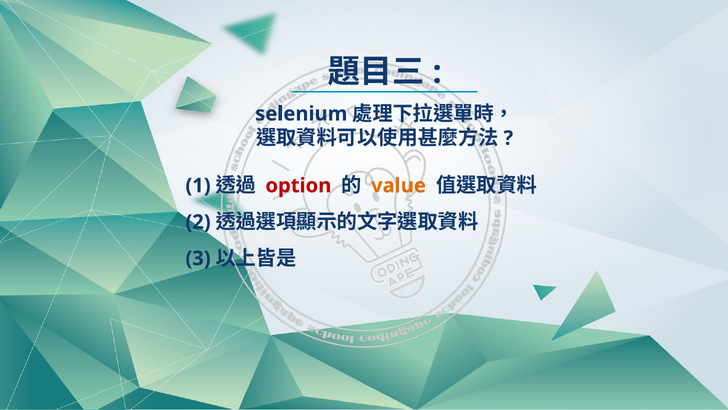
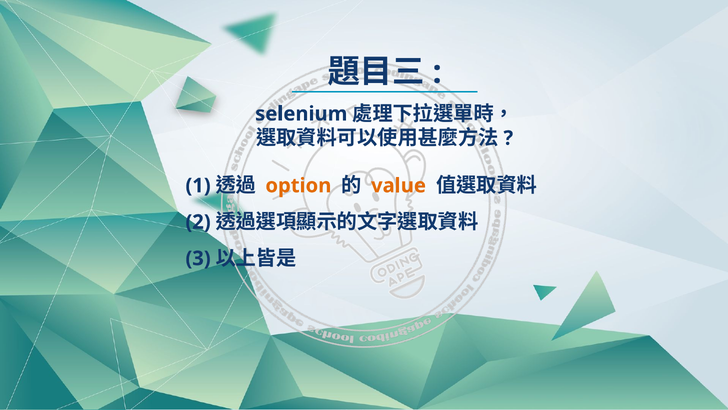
option colour: red -> orange
